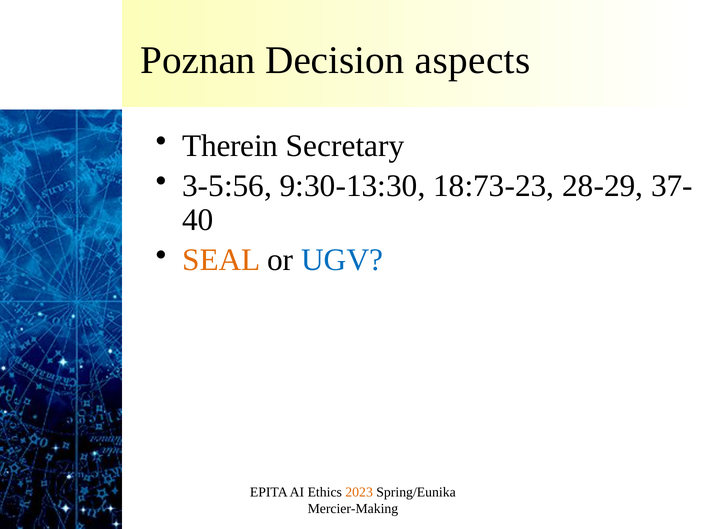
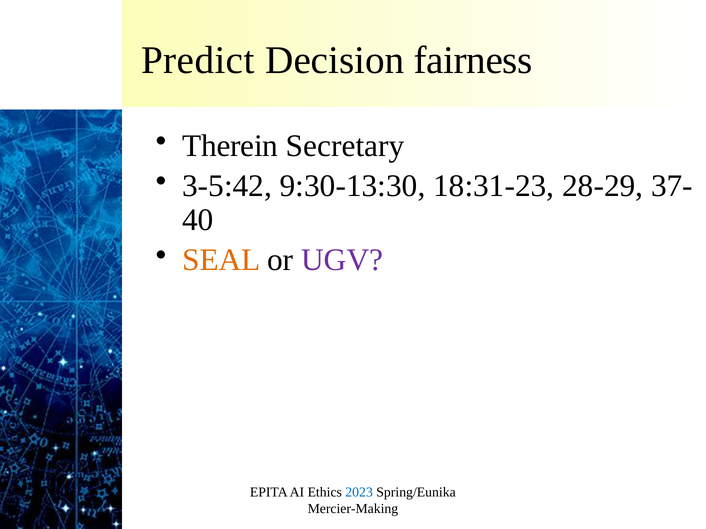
Poznan: Poznan -> Predict
aspects: aspects -> fairness
3-5:56: 3-5:56 -> 3-5:42
18:73-23: 18:73-23 -> 18:31-23
UGV colour: blue -> purple
2023 colour: orange -> blue
